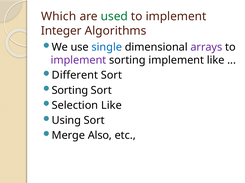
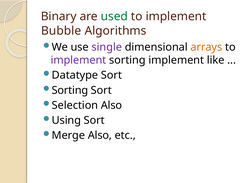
Which: Which -> Binary
Integer: Integer -> Bubble
single colour: blue -> purple
arrays colour: purple -> orange
Different: Different -> Datatype
Selection Like: Like -> Also
